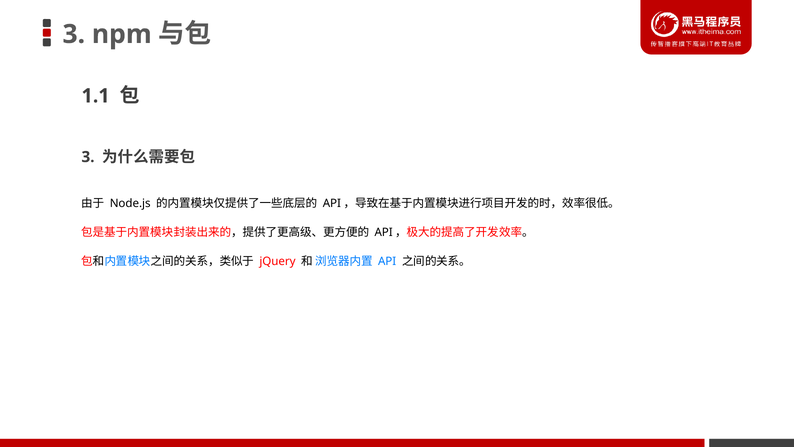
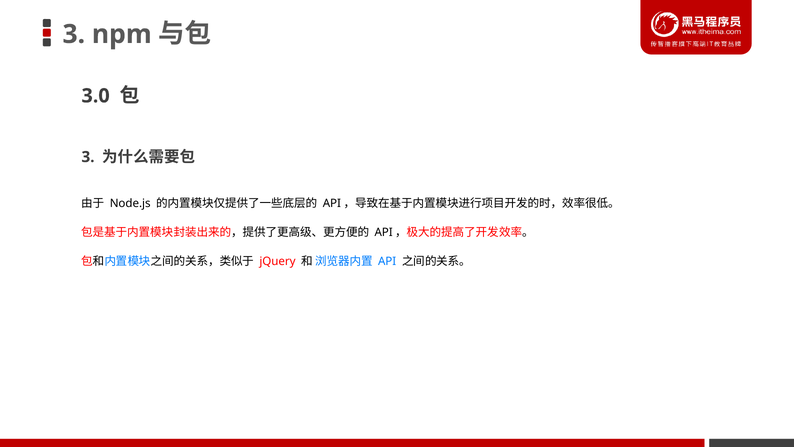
1.1: 1.1 -> 3.0
